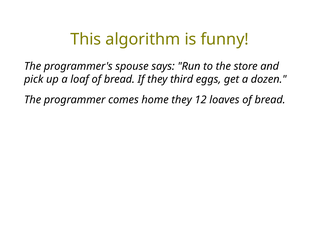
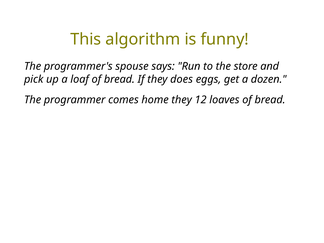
third: third -> does
